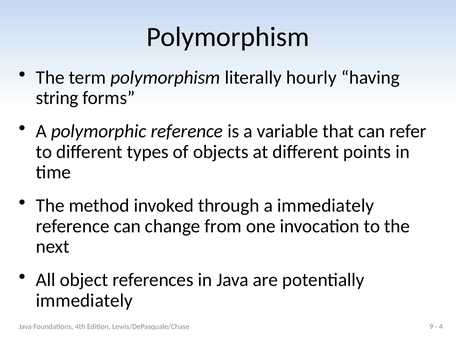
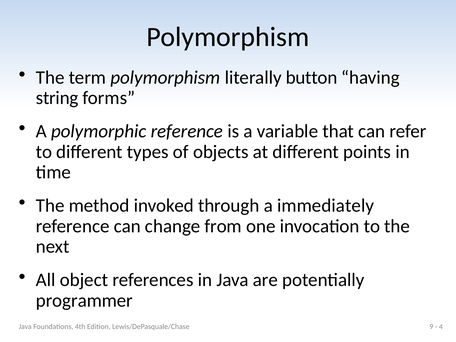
hourly: hourly -> button
immediately at (84, 301): immediately -> programmer
